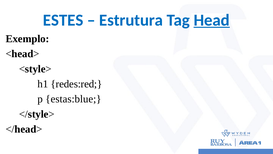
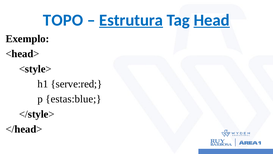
ESTES: ESTES -> TOPO
Estrutura underline: none -> present
redes:red: redes:red -> serve:red
